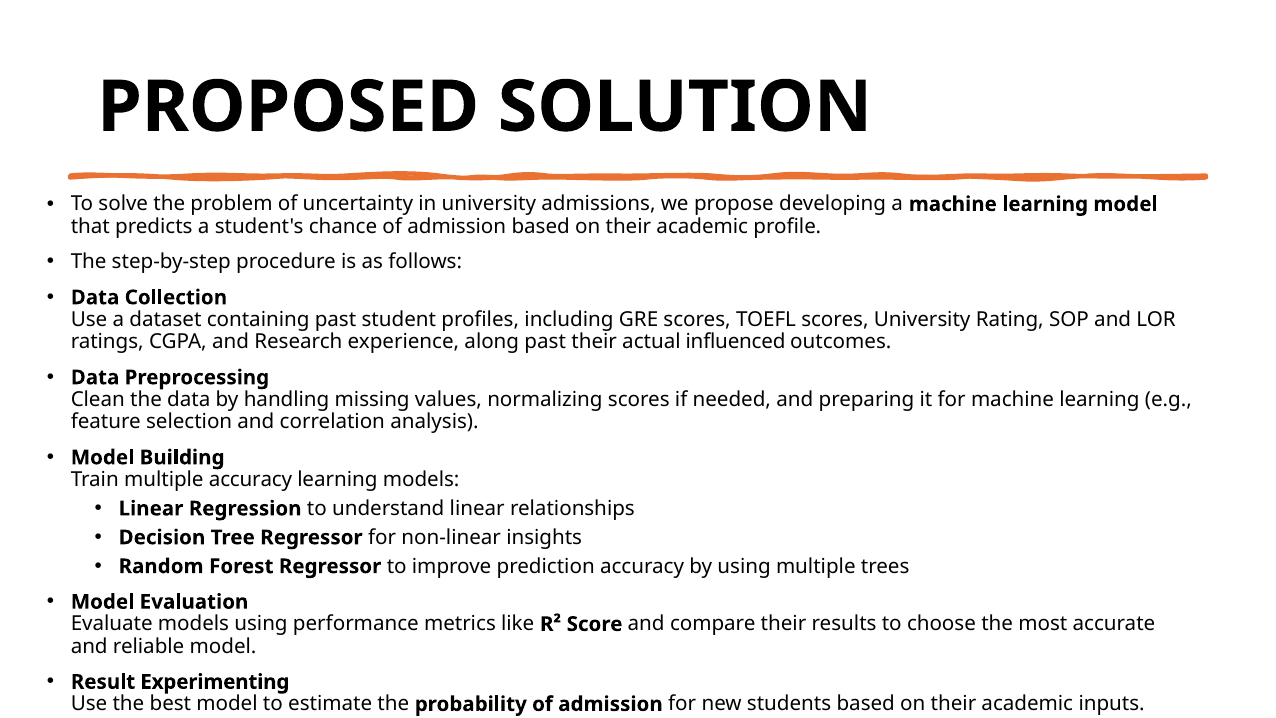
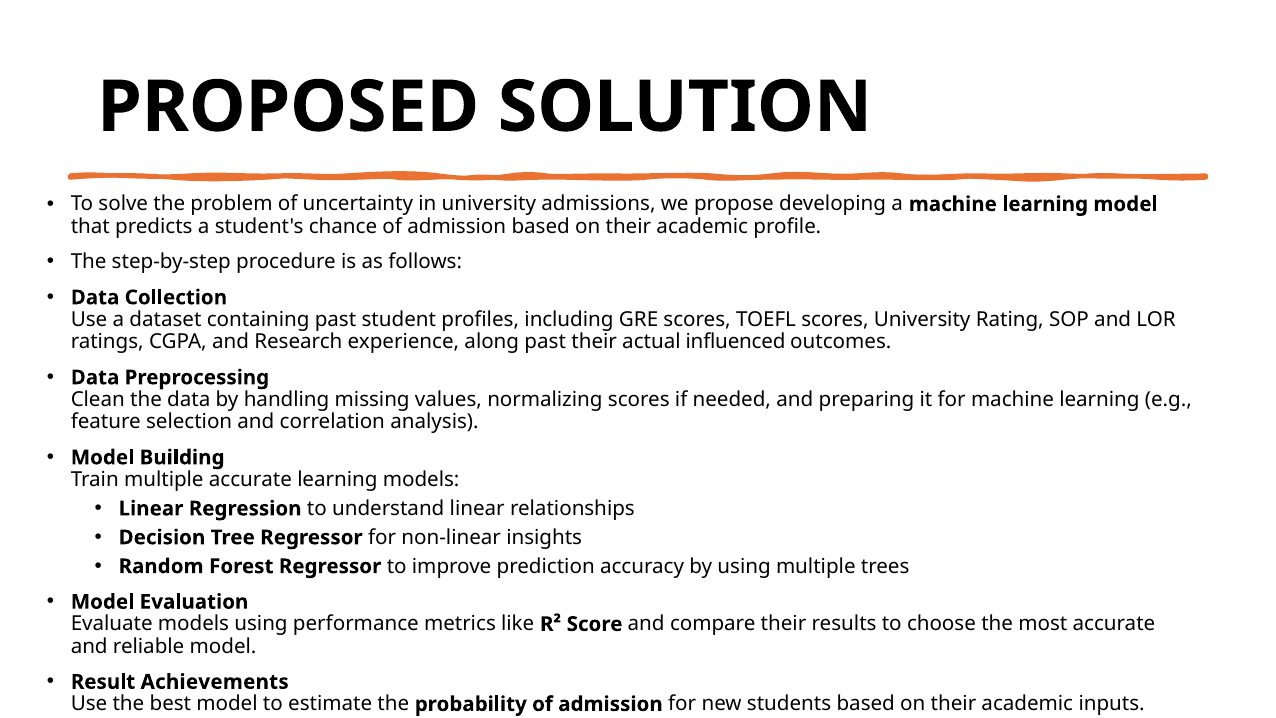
multiple accuracy: accuracy -> accurate
Experimenting: Experimenting -> Achievements
